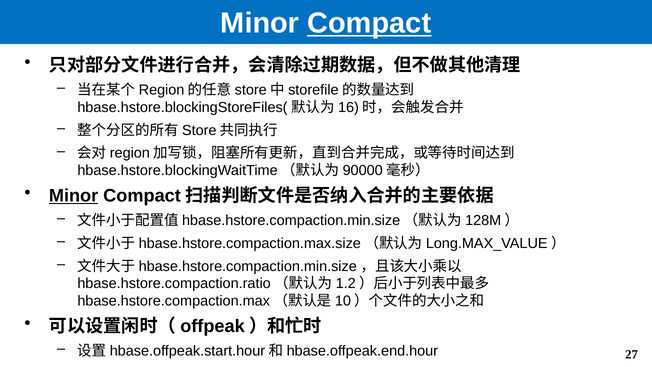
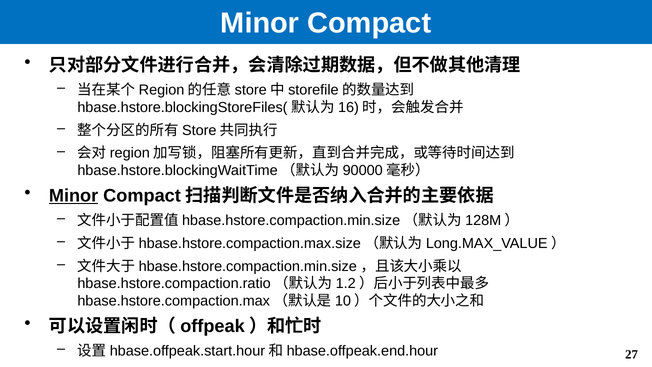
Compact underline: present -> none
